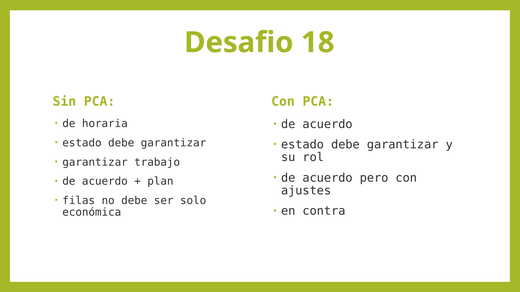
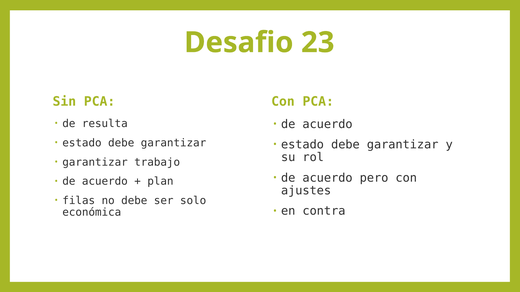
18: 18 -> 23
horaria: horaria -> resulta
